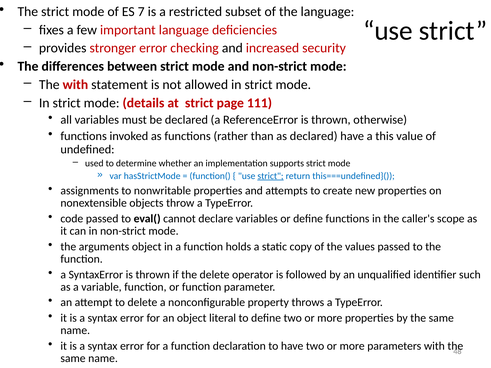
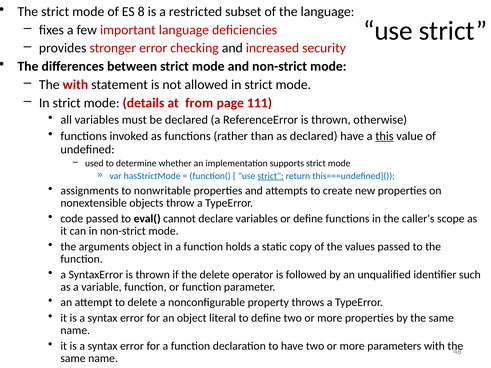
7: 7 -> 8
at strict: strict -> from
this underline: none -> present
